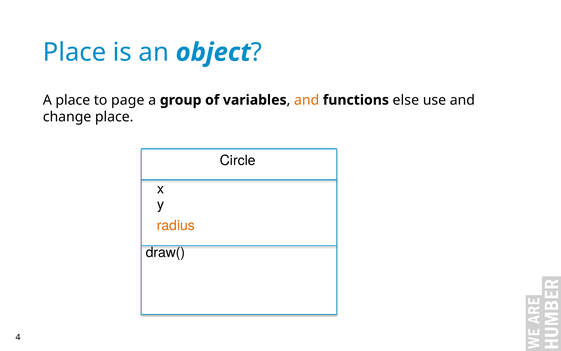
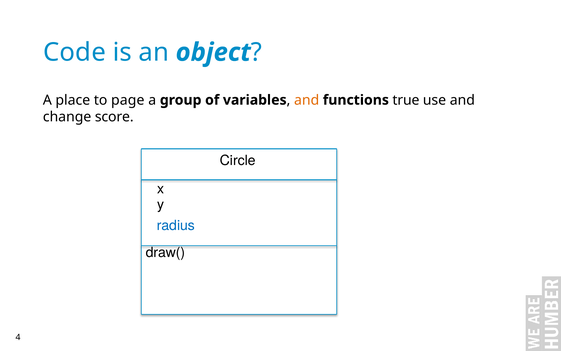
Place at (75, 52): Place -> Code
else: else -> true
change place: place -> score
radius colour: orange -> blue
